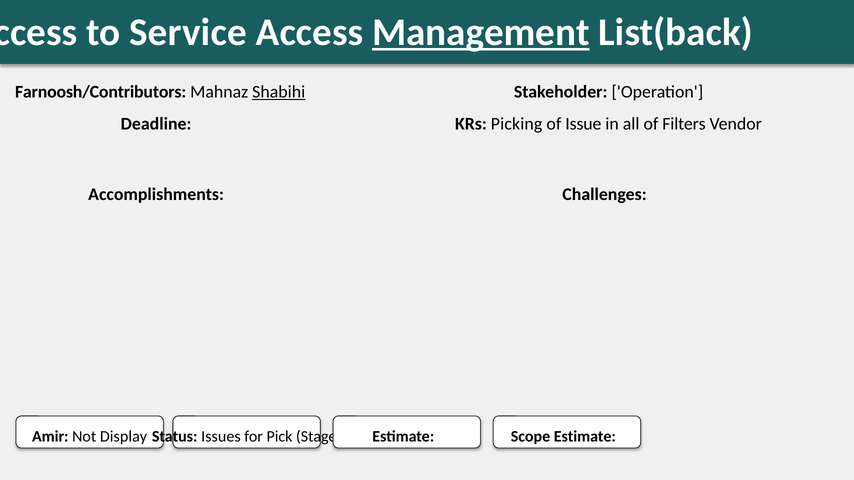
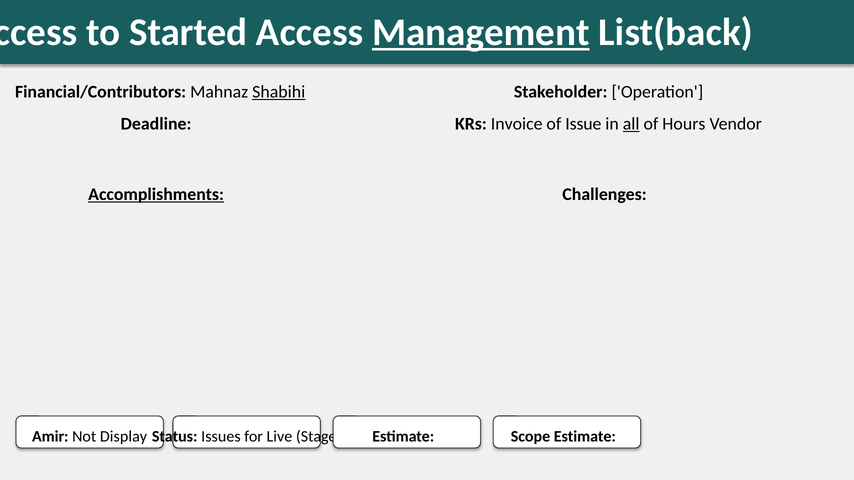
Service: Service -> Started
Farnoosh/Contributors: Farnoosh/Contributors -> Financial/Contributors
Picking: Picking -> Invoice
all underline: none -> present
Filters: Filters -> Hours
Accomplishments underline: none -> present
Pick: Pick -> Live
